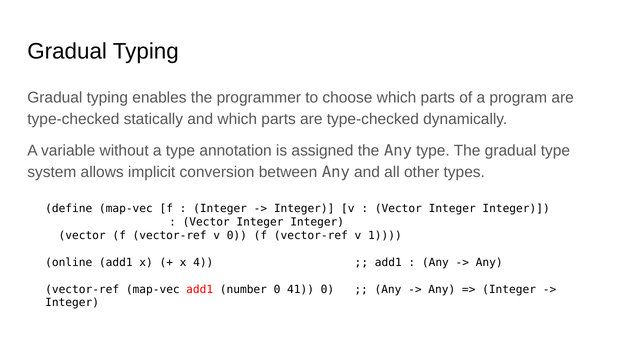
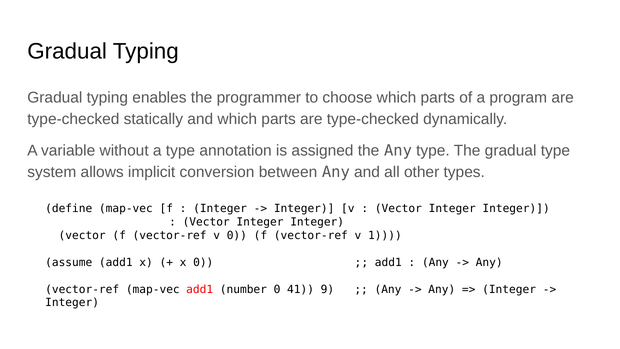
online: online -> assume
x 4: 4 -> 0
41 0: 0 -> 9
